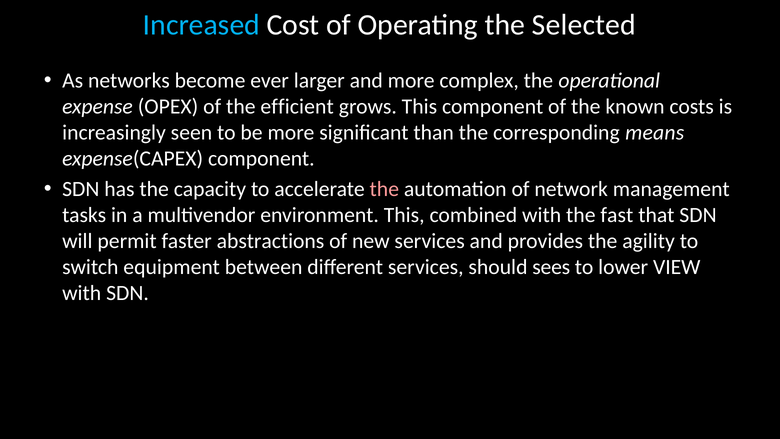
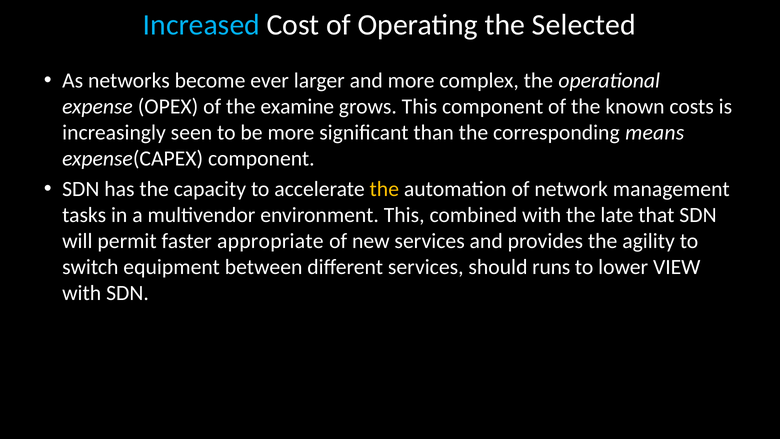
efficient: efficient -> examine
the at (384, 189) colour: pink -> yellow
fast: fast -> late
abstractions: abstractions -> appropriate
sees: sees -> runs
